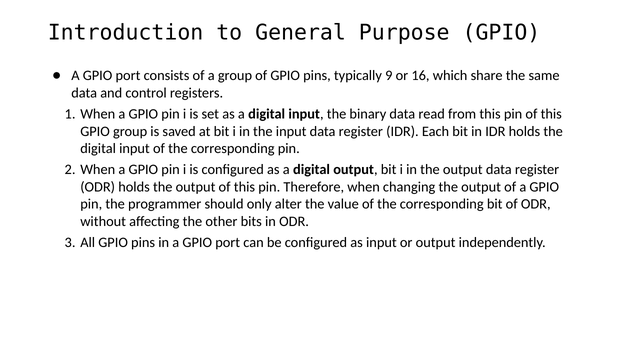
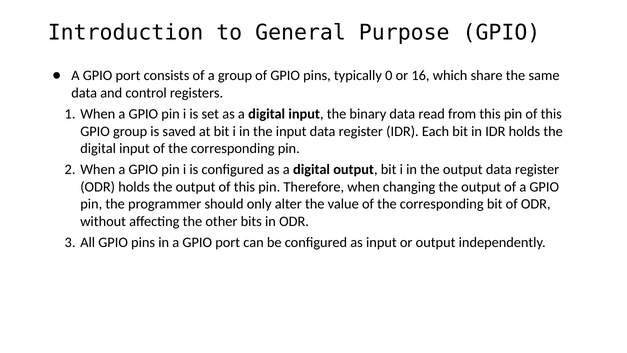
9: 9 -> 0
